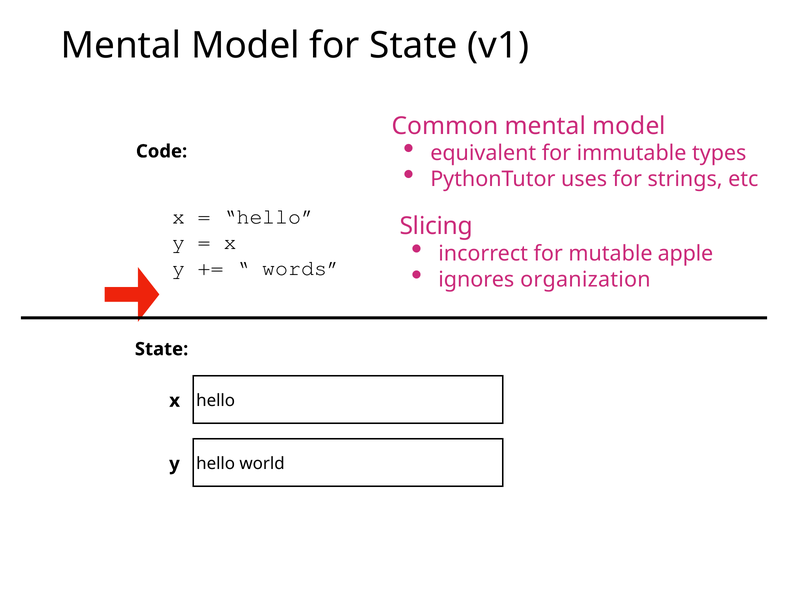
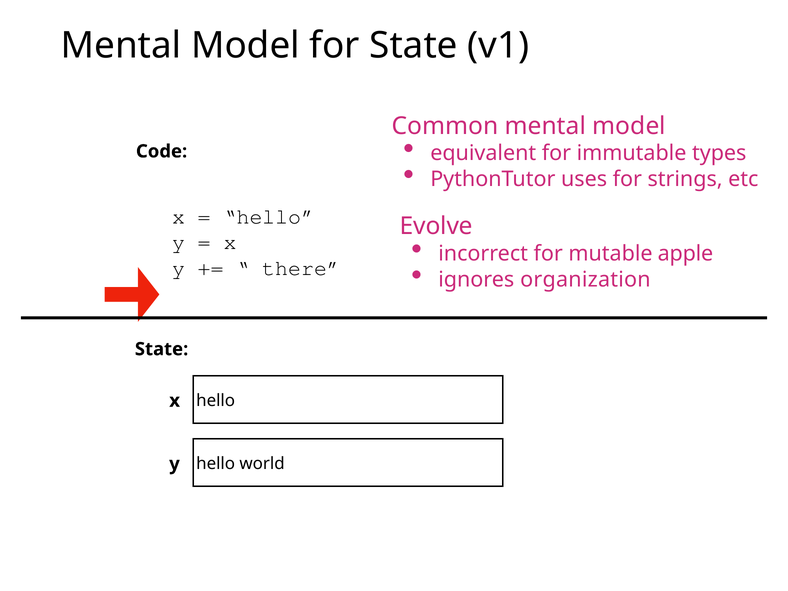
Slicing: Slicing -> Evolve
words: words -> there
